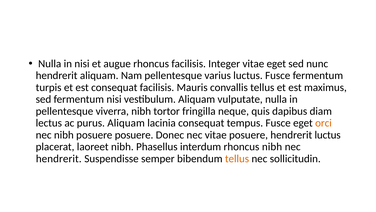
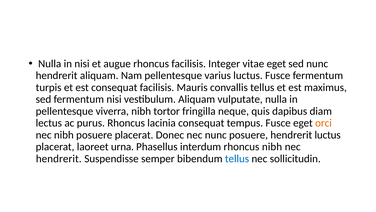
purus Aliquam: Aliquam -> Rhoncus
posuere posuere: posuere -> placerat
nec vitae: vitae -> nunc
laoreet nibh: nibh -> urna
tellus at (237, 158) colour: orange -> blue
